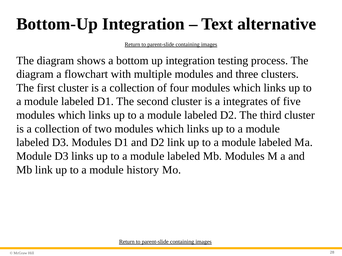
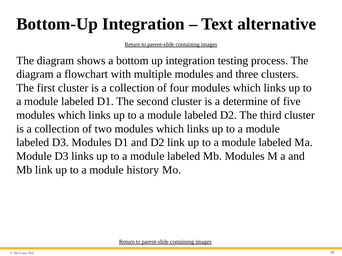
integrates: integrates -> determine
